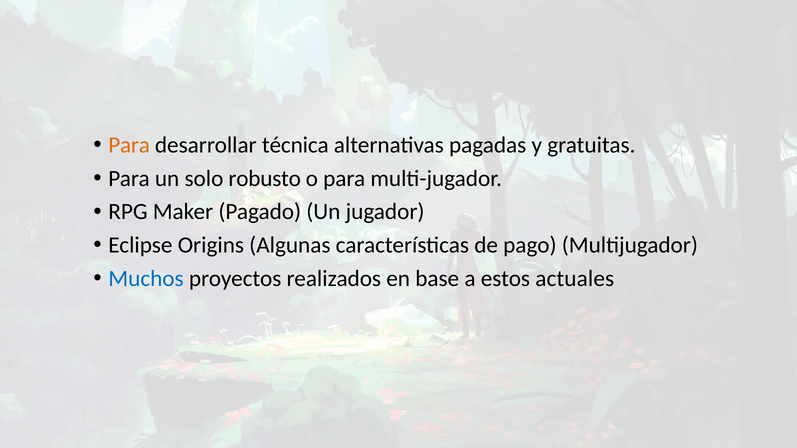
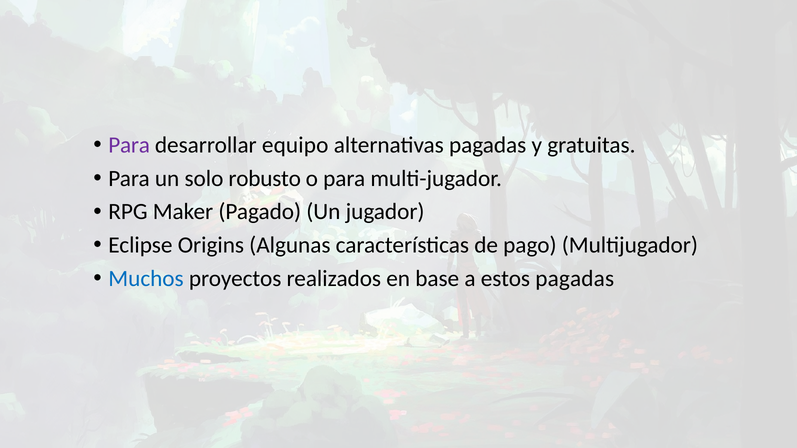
Para at (129, 145) colour: orange -> purple
técnica: técnica -> equipo
estos actuales: actuales -> pagadas
